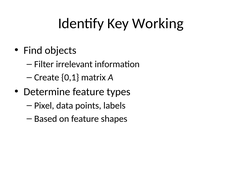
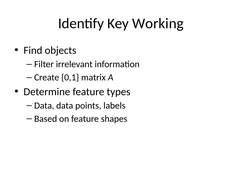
Pixel at (44, 106): Pixel -> Data
